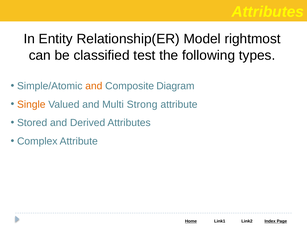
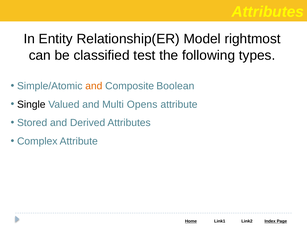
Diagram: Diagram -> Boolean
Single colour: orange -> black
Strong: Strong -> Opens
